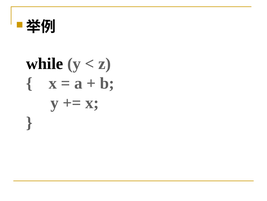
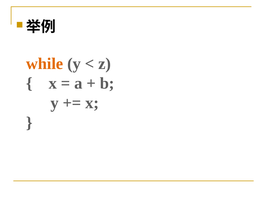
while colour: black -> orange
